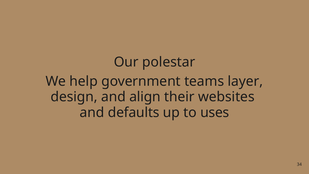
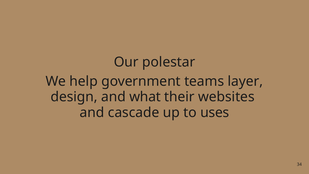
align: align -> what
defaults: defaults -> cascade
